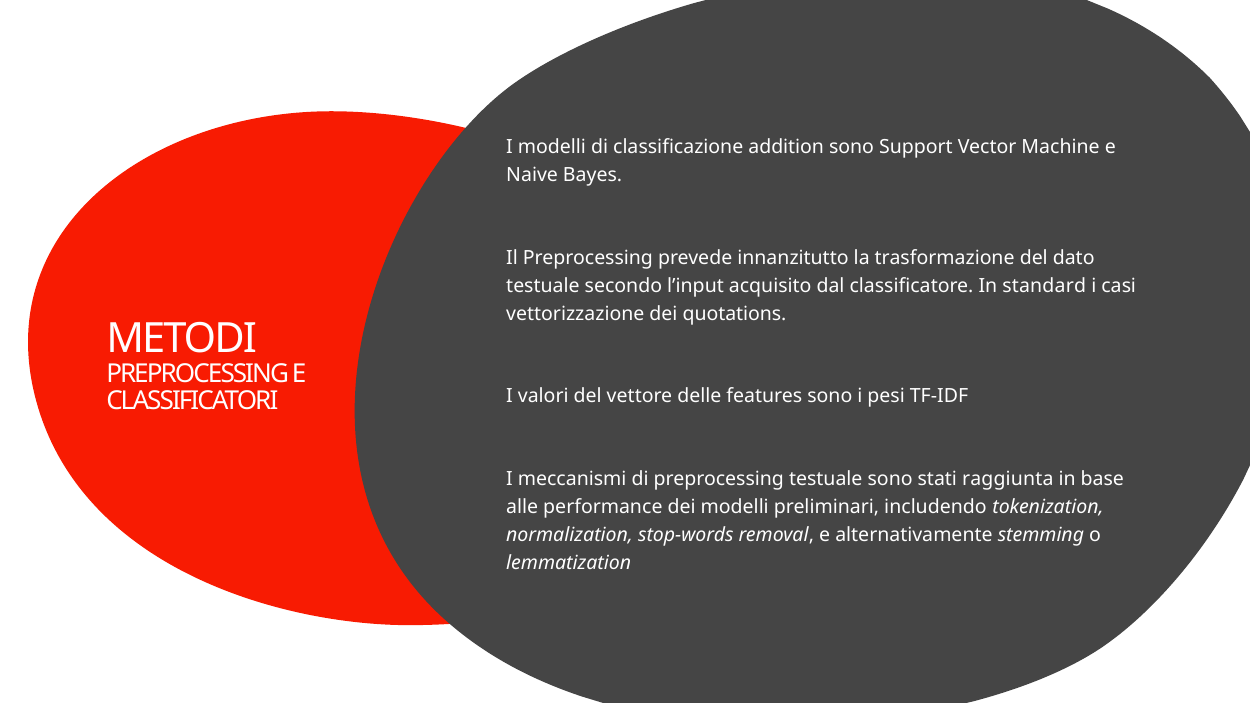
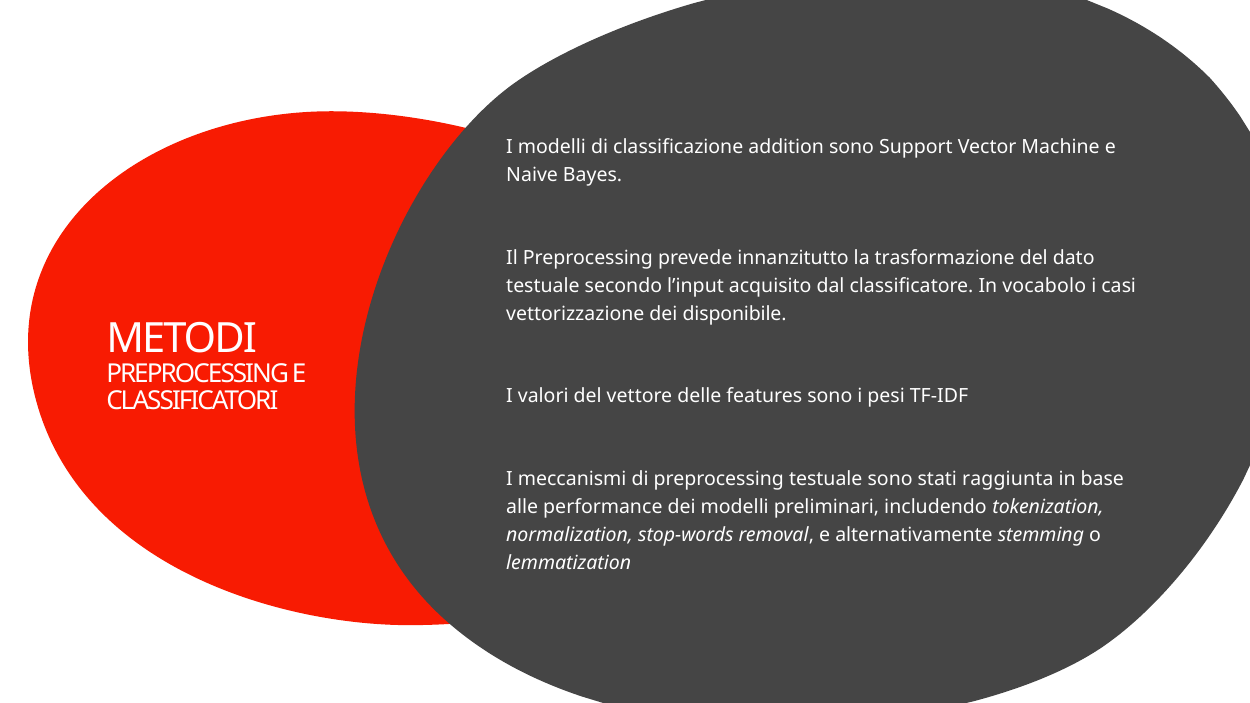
standard: standard -> vocabolo
quotations: quotations -> disponibile
